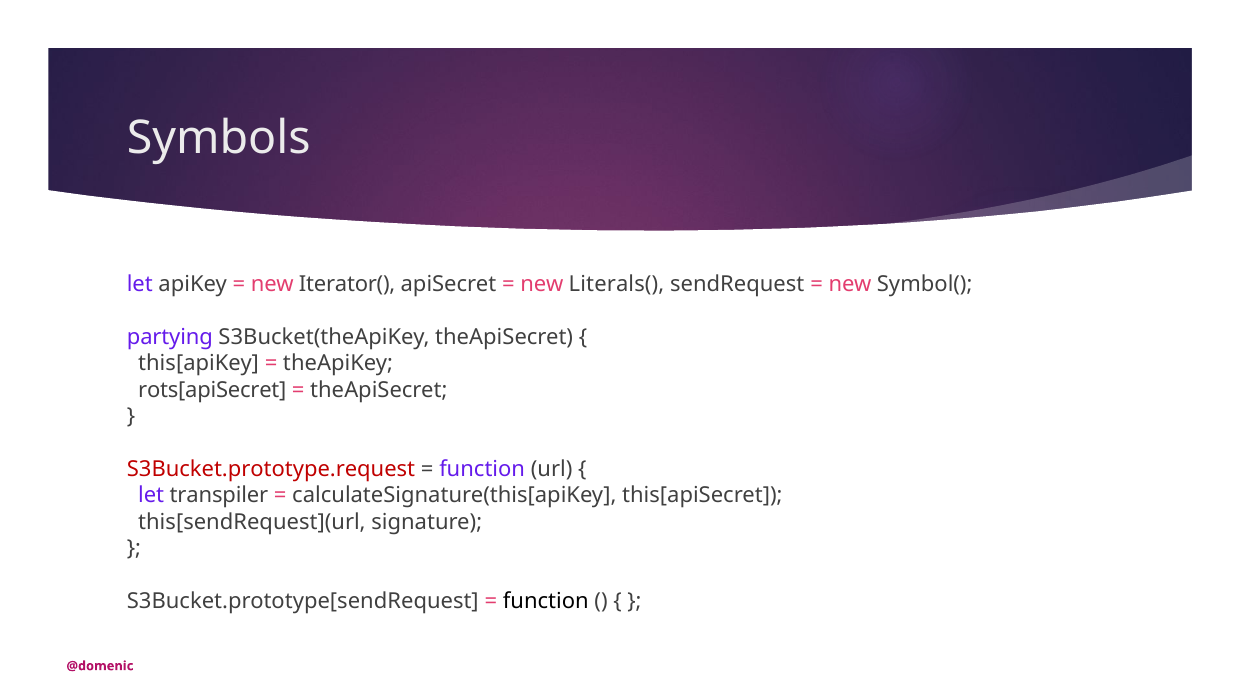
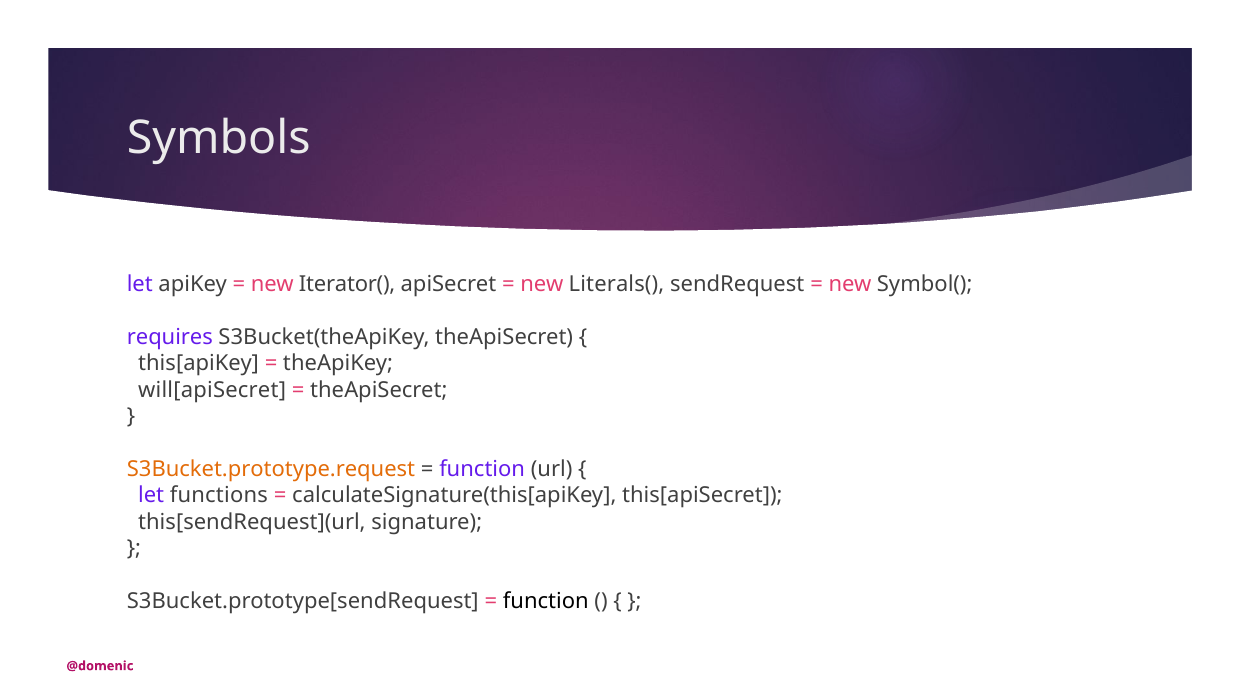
partying: partying -> requires
rots[apiSecret: rots[apiSecret -> will[apiSecret
S3Bucket.prototype.request colour: red -> orange
transpiler: transpiler -> functions
